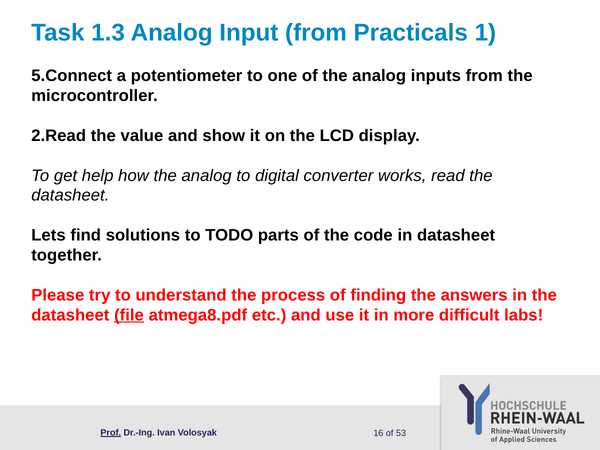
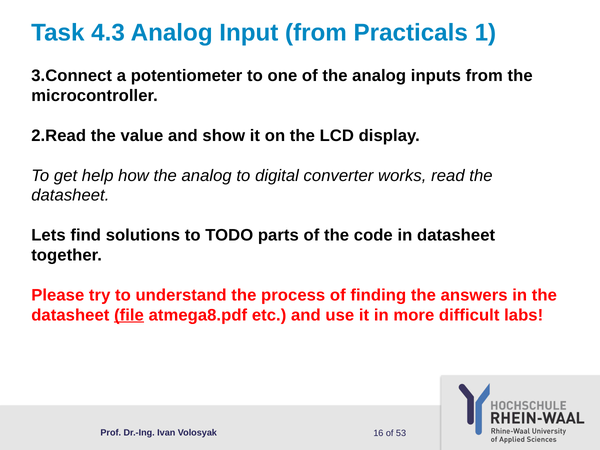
1.3: 1.3 -> 4.3
5.Connect: 5.Connect -> 3.Connect
Prof underline: present -> none
